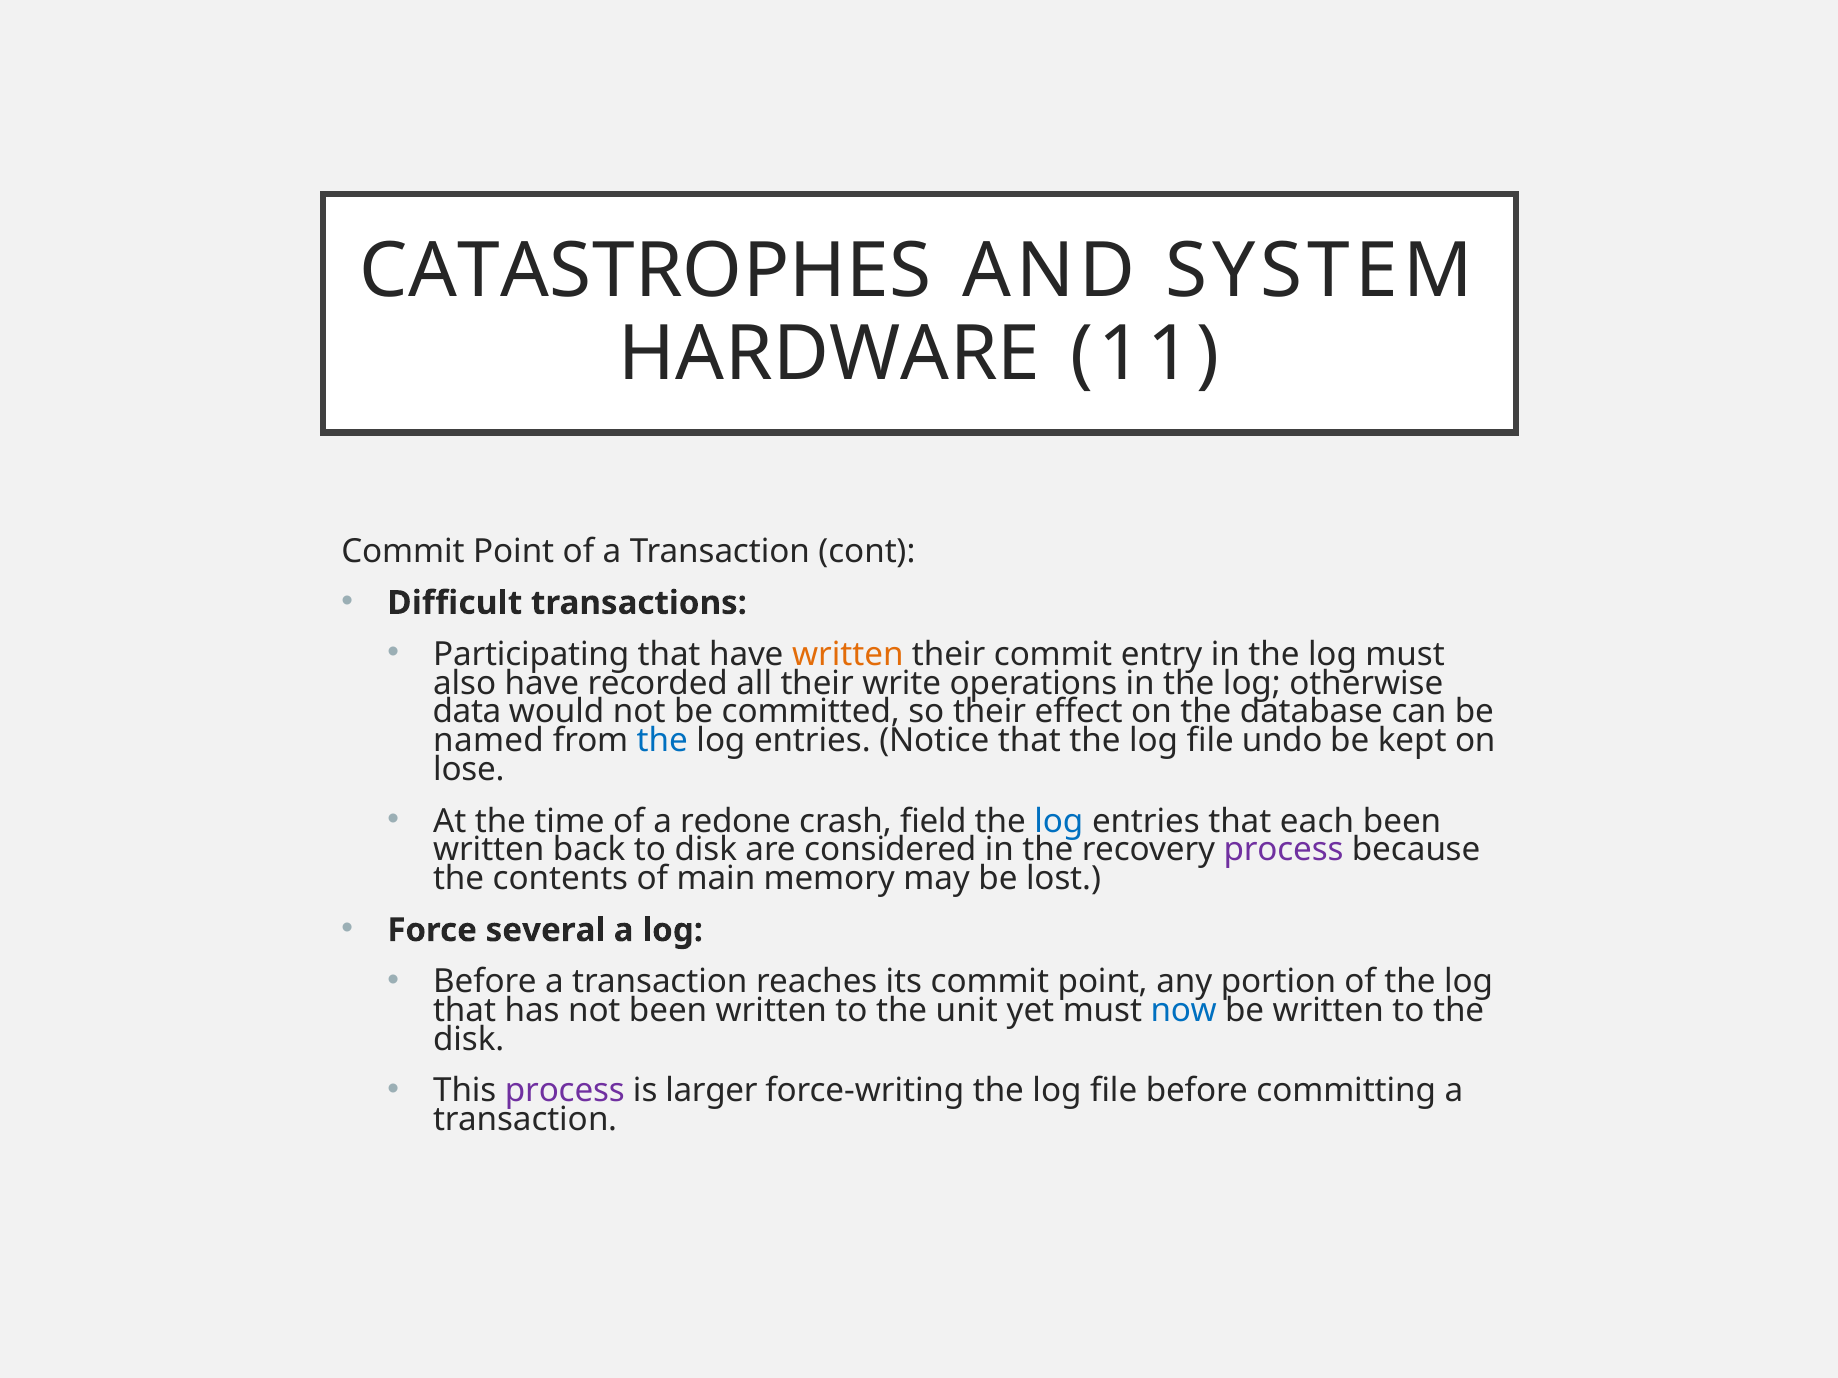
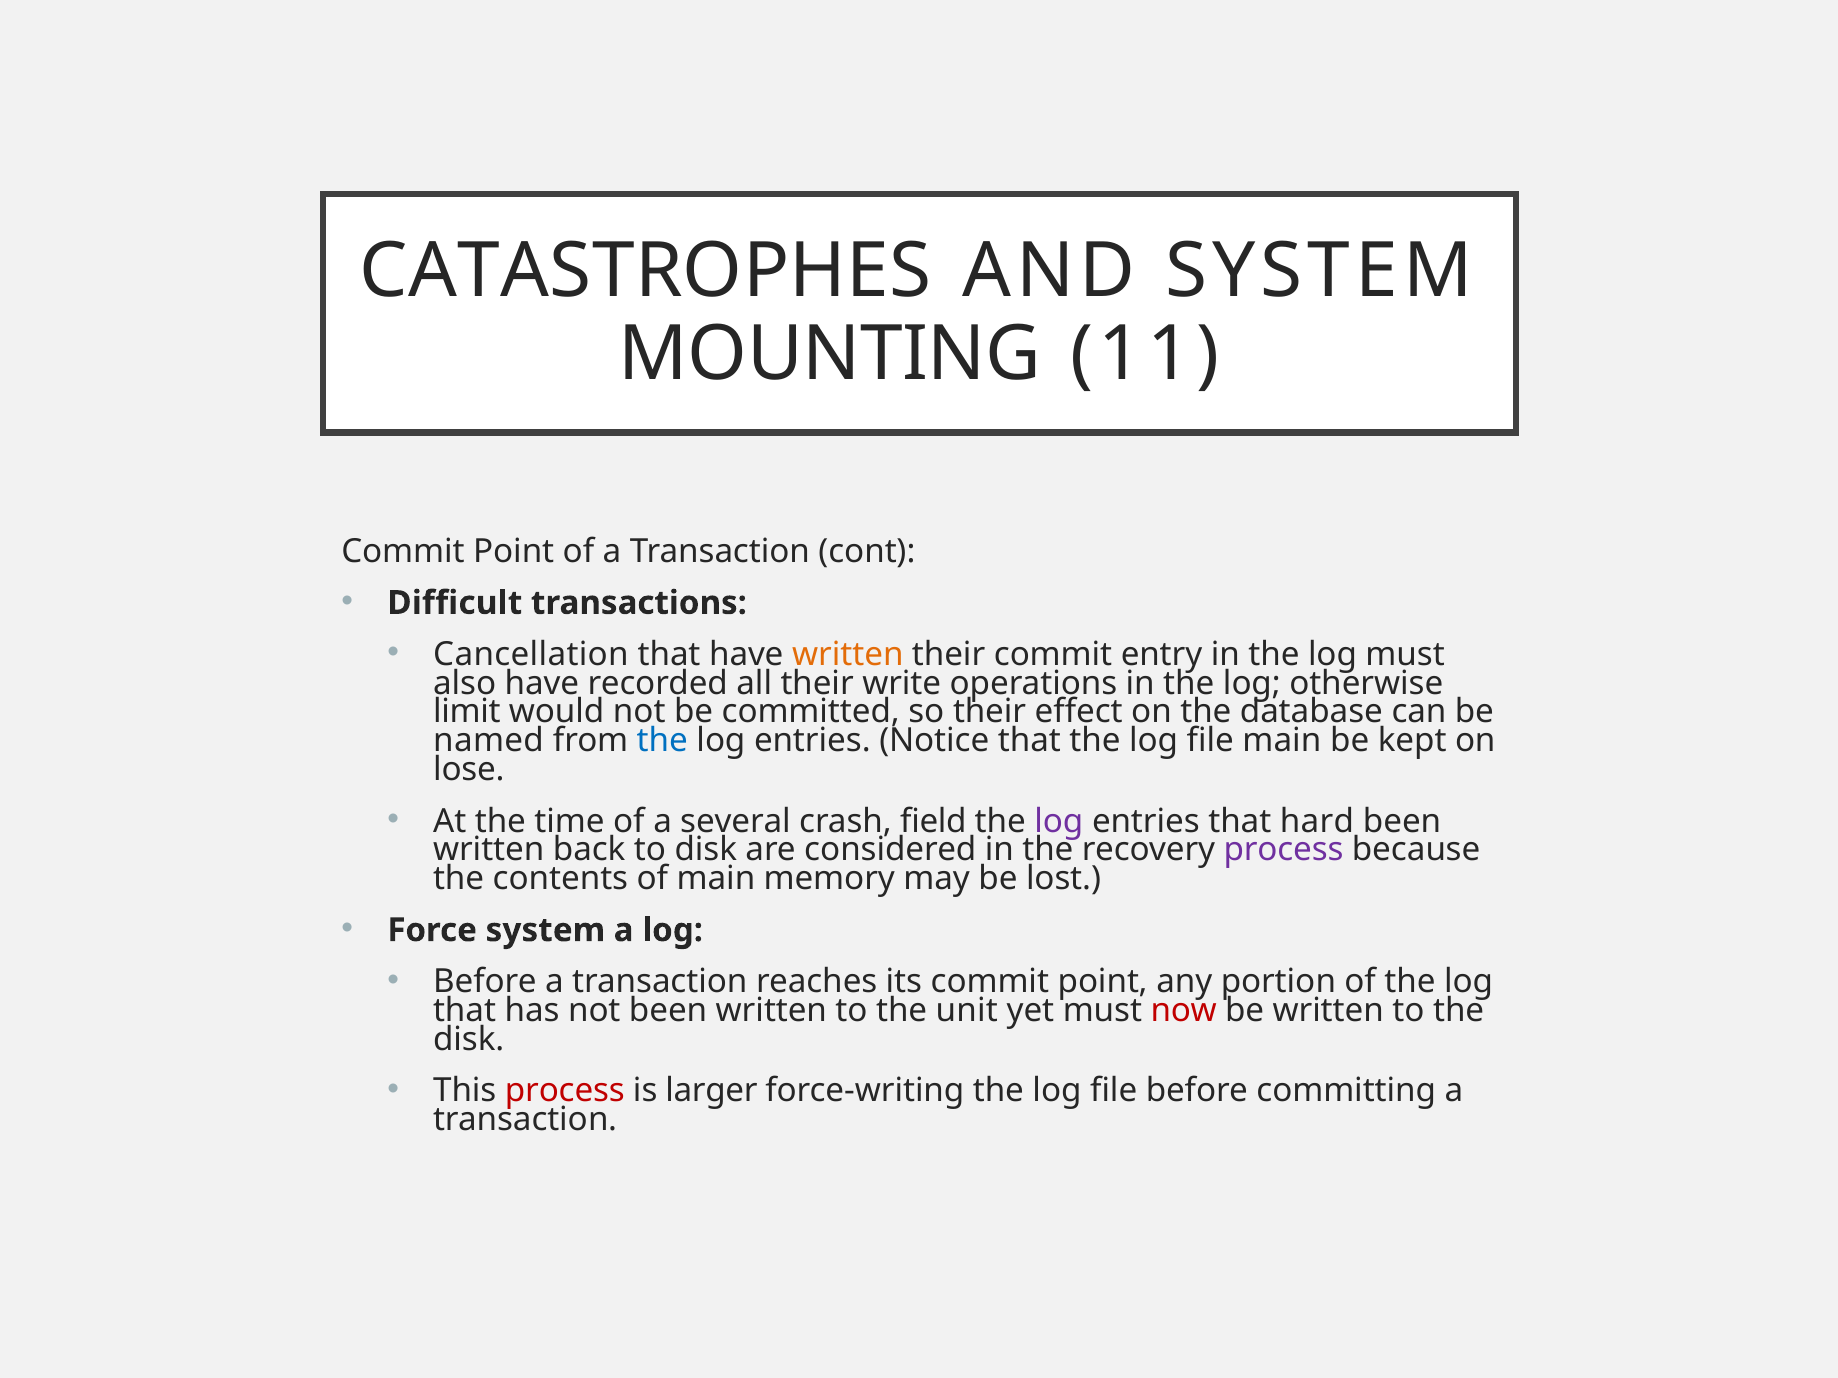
HARDWARE: HARDWARE -> MOUNTING
Participating: Participating -> Cancellation
data: data -> limit
file undo: undo -> main
redone: redone -> several
log at (1059, 821) colour: blue -> purple
each: each -> hard
Force several: several -> system
now colour: blue -> red
process at (565, 1091) colour: purple -> red
